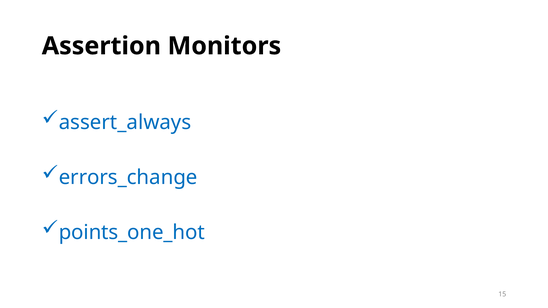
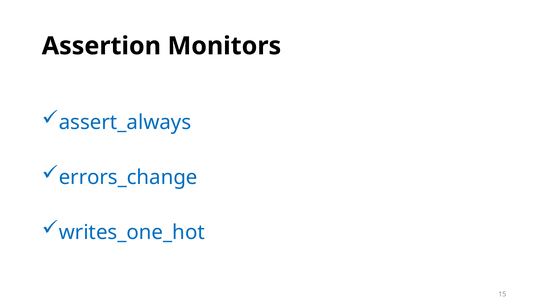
points_one_hot: points_one_hot -> writes_one_hot
